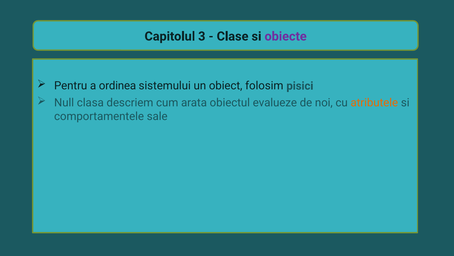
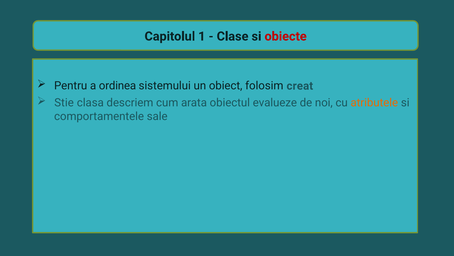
3: 3 -> 1
obiecte colour: purple -> red
pisici: pisici -> creat
Null: Null -> Stie
